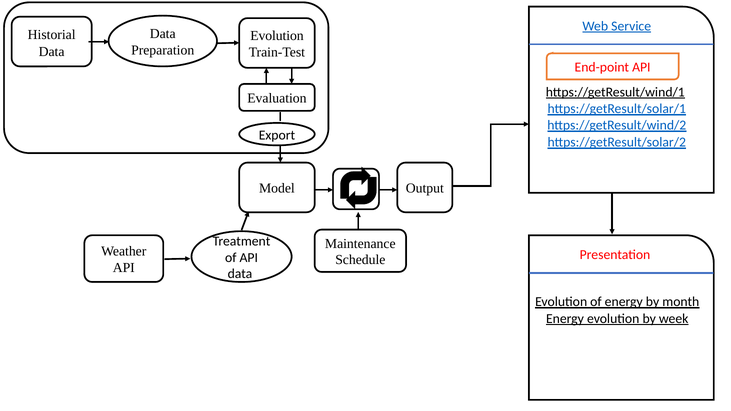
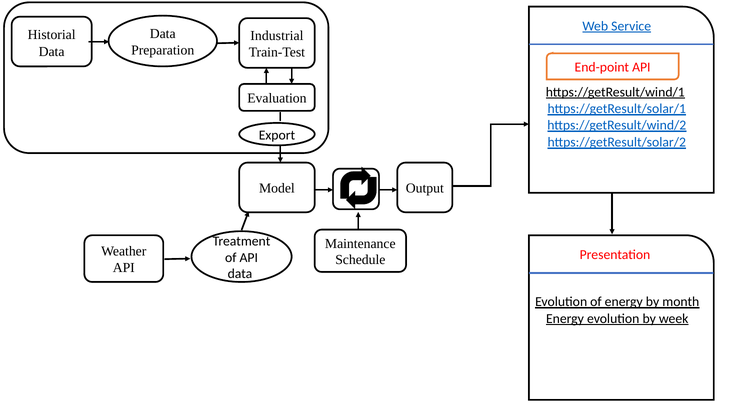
Evolution at (277, 36): Evolution -> Industrial
